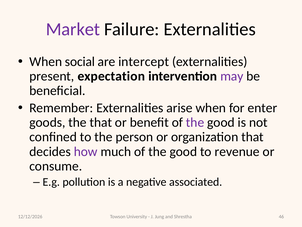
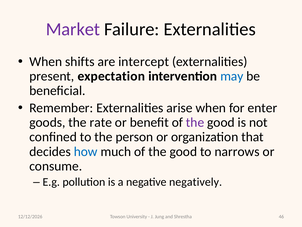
social: social -> shifts
may colour: purple -> blue
the that: that -> rate
how colour: purple -> blue
revenue: revenue -> narrows
associated: associated -> negatively
